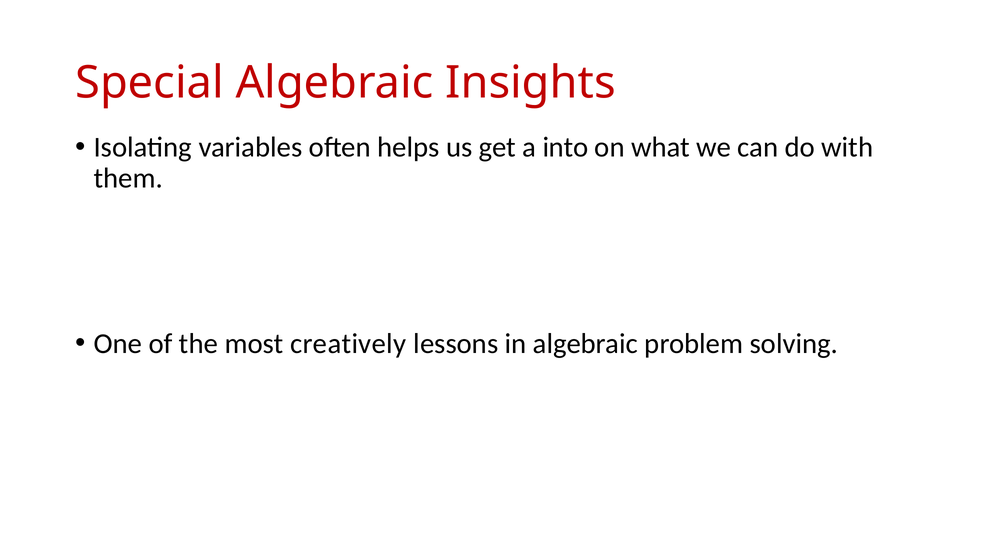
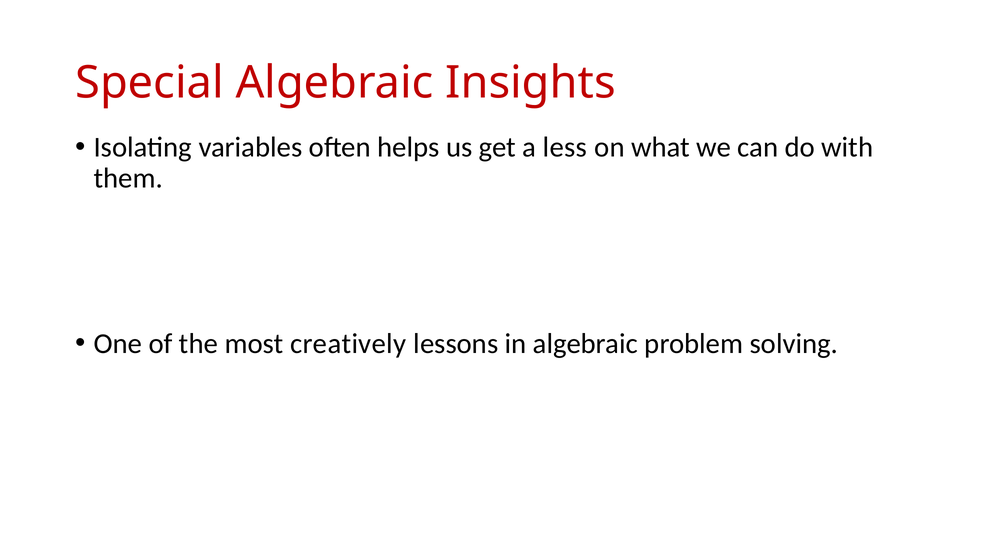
into: into -> less
